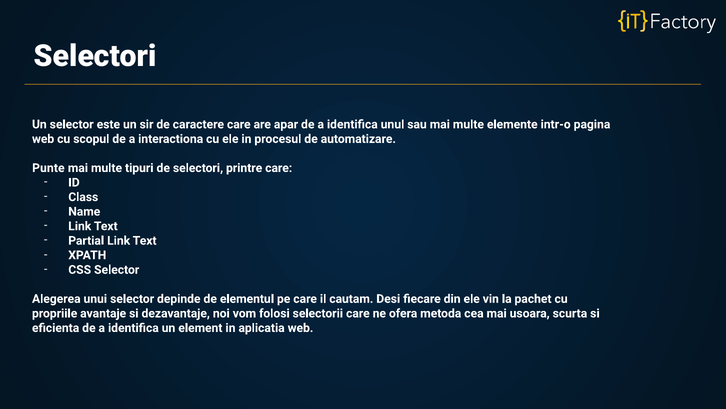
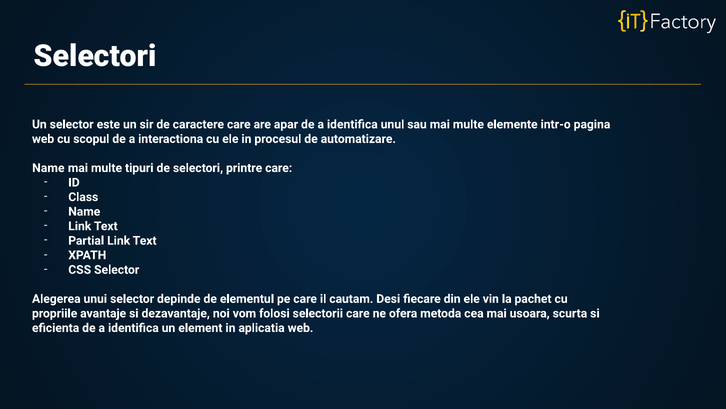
Punte at (48, 168): Punte -> Name
